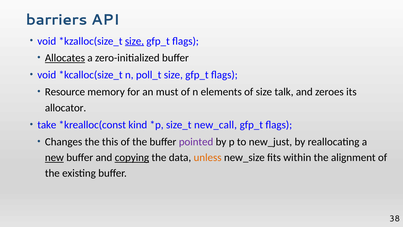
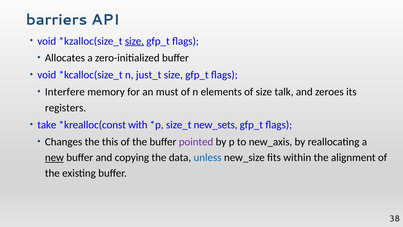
Allocates underline: present -> none
poll_t: poll_t -> just_t
Resource: Resource -> Interfere
allocator: allocator -> registers
kind: kind -> with
new_call: new_call -> new_sets
new_just: new_just -> new_axis
copying underline: present -> none
unless colour: orange -> blue
